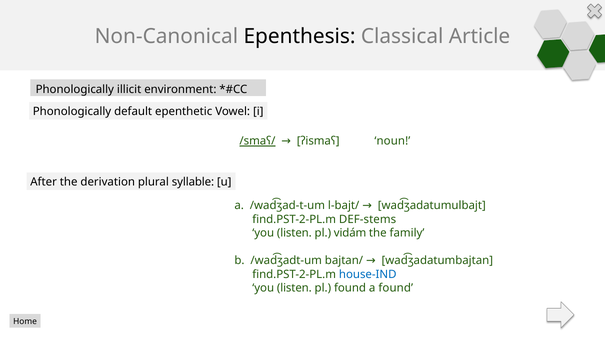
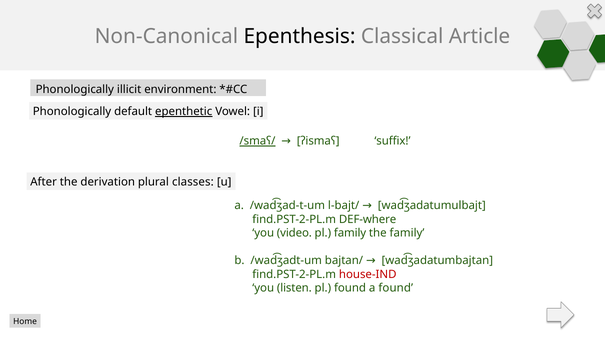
epenthetic underline: none -> present
noun: noun -> suffix
syllable: syllable -> classes
DEF-stems: DEF-stems -> DEF-where
listen at (294, 233): listen -> video
pl vidám: vidám -> family
house-IND colour: blue -> red
